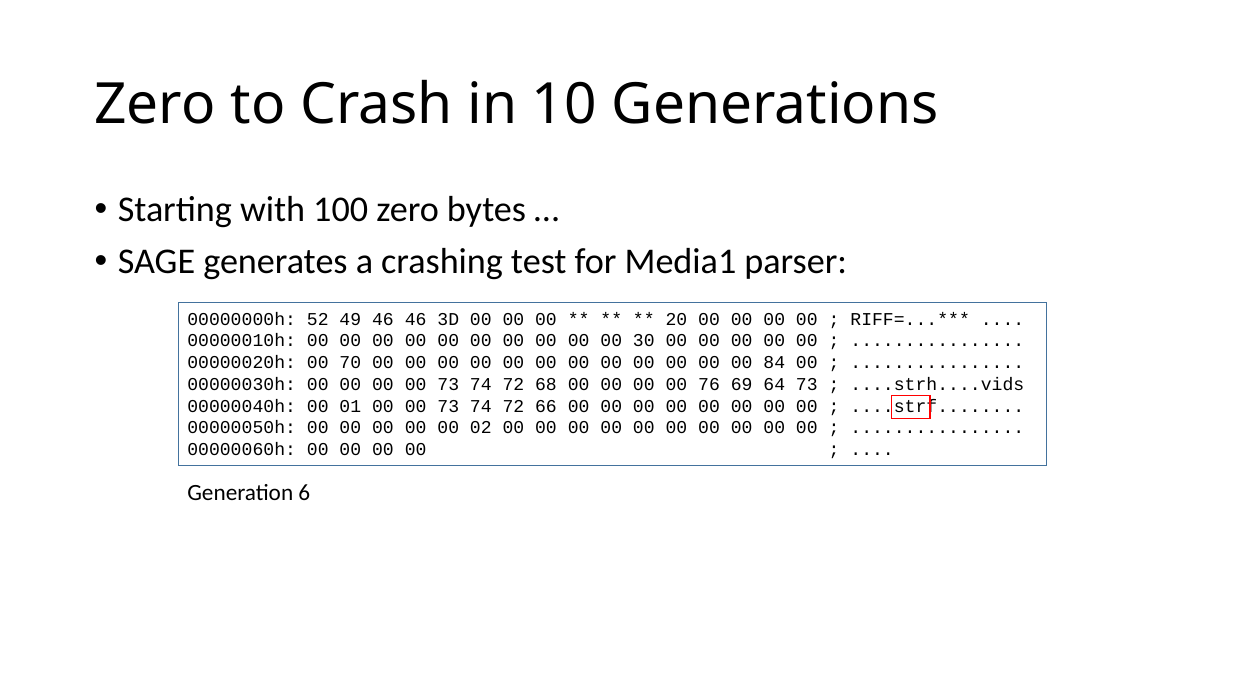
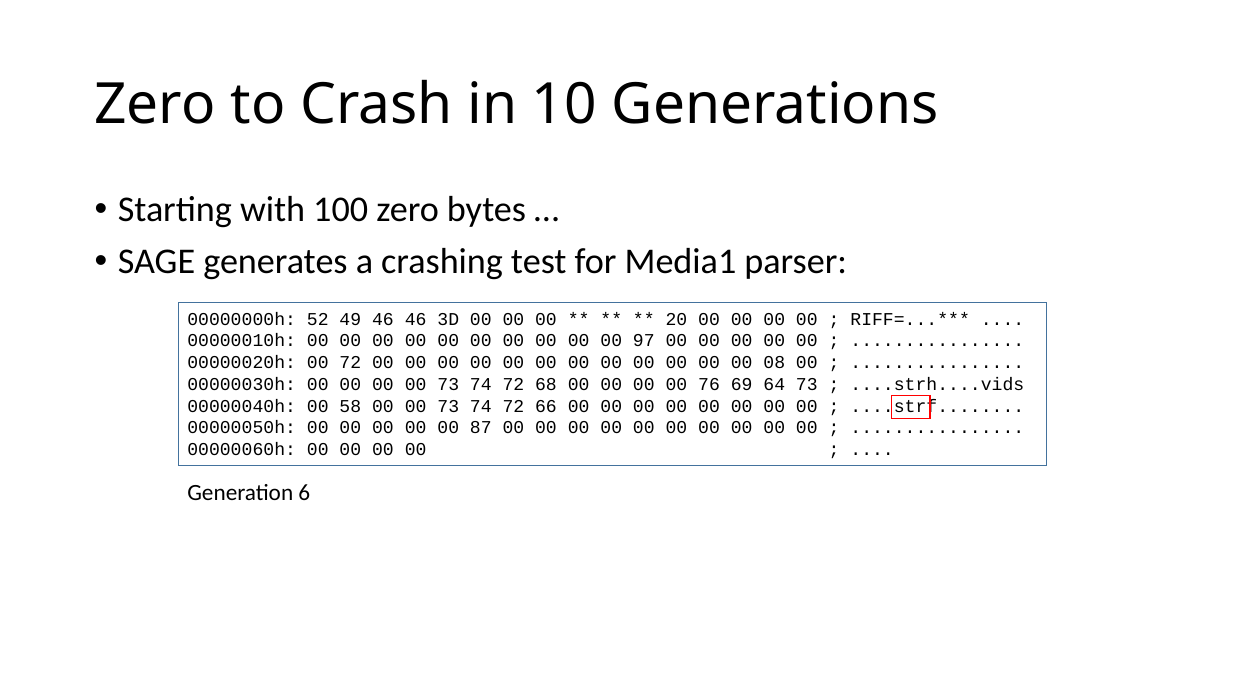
30: 30 -> 97
00 70: 70 -> 72
84: 84 -> 08
01: 01 -> 58
02: 02 -> 87
